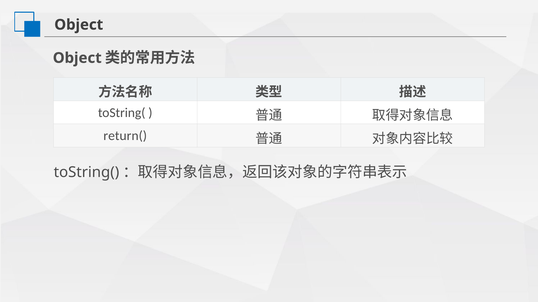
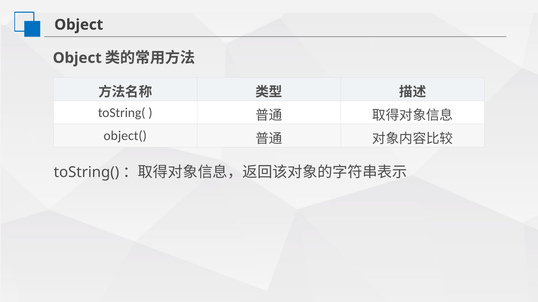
return(: return( -> object(
